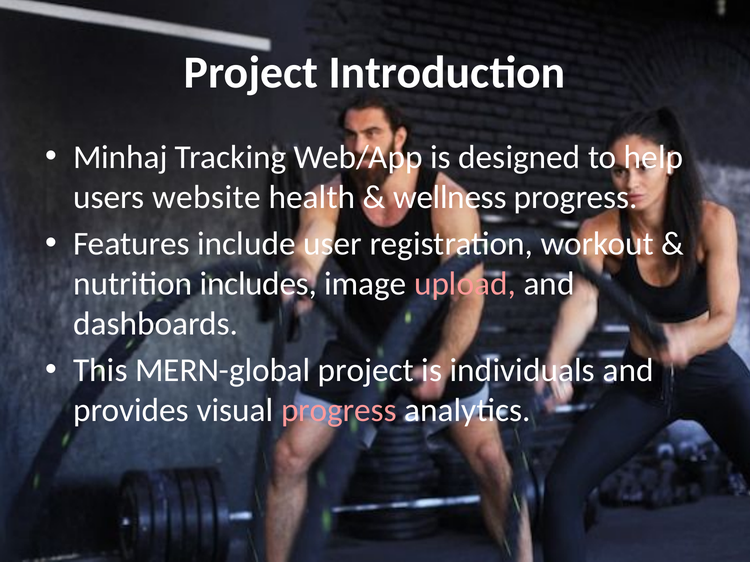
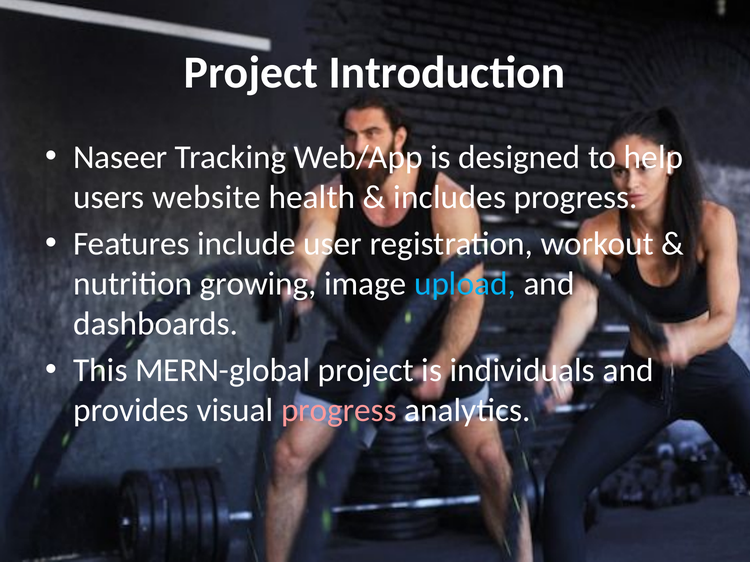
Minhaj: Minhaj -> Naseer
wellness: wellness -> includes
includes: includes -> growing
upload colour: pink -> light blue
